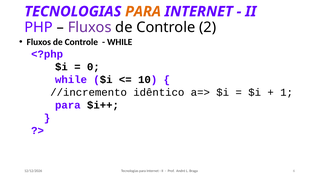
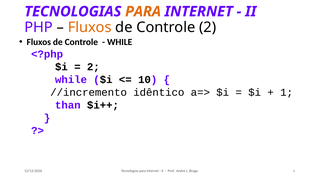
Fluxos at (90, 27) colour: purple -> orange
0 at (93, 67): 0 -> 2
para at (68, 105): para -> than
